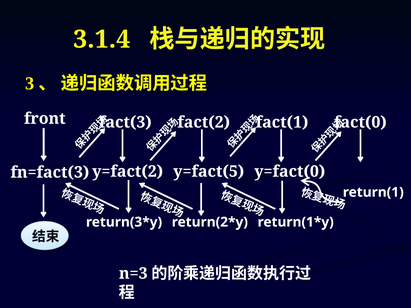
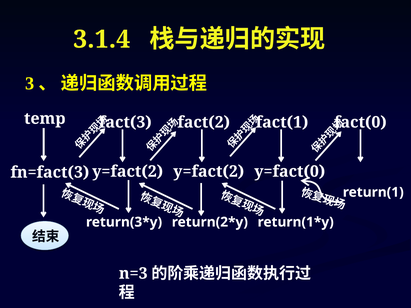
front: front -> temp
y=fact(5 at (209, 172): y=fact(5 -> y=fact(2
